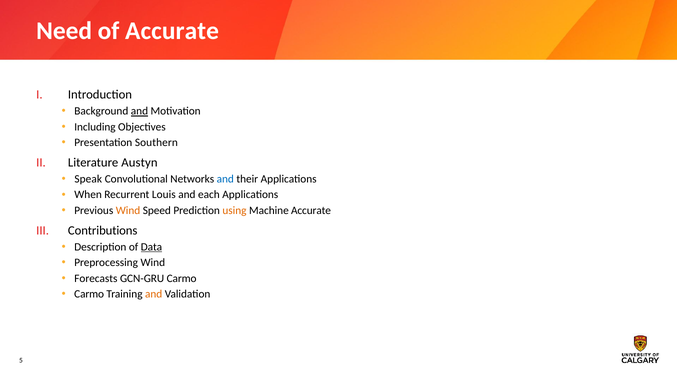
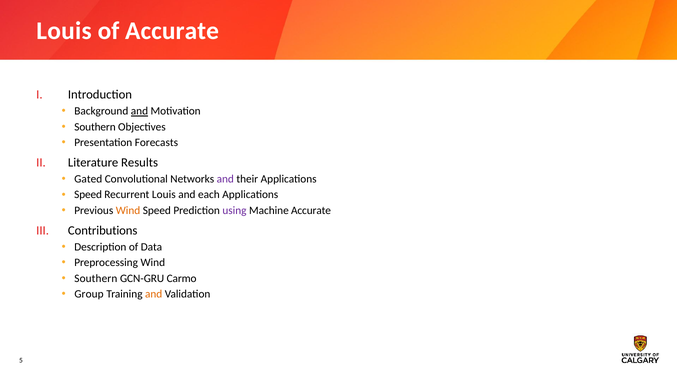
Need at (64, 31): Need -> Louis
Including at (95, 127): Including -> Southern
Southern: Southern -> Forecasts
Austyn: Austyn -> Results
Speak: Speak -> Gated
and at (225, 179) colour: blue -> purple
When at (88, 195): When -> Speed
using colour: orange -> purple
Data underline: present -> none
Forecasts at (96, 278): Forecasts -> Southern
Carmo at (89, 294): Carmo -> Group
